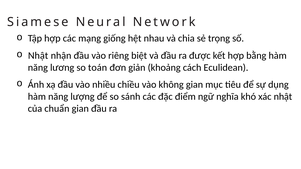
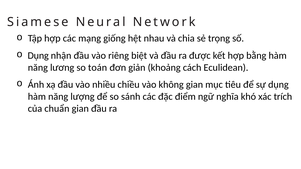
Nhật at (38, 56): Nhật -> Dụng
xác nhật: nhật -> trích
